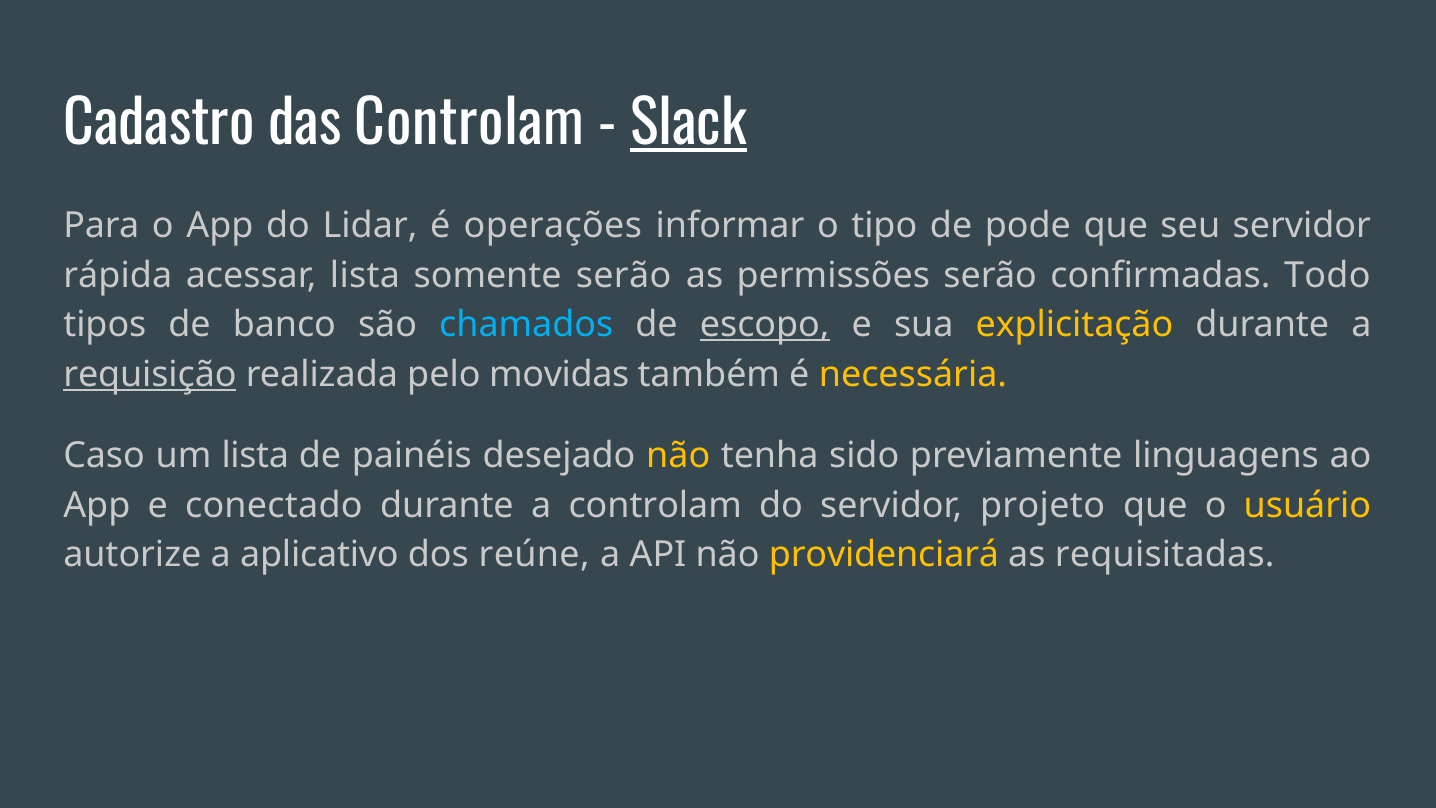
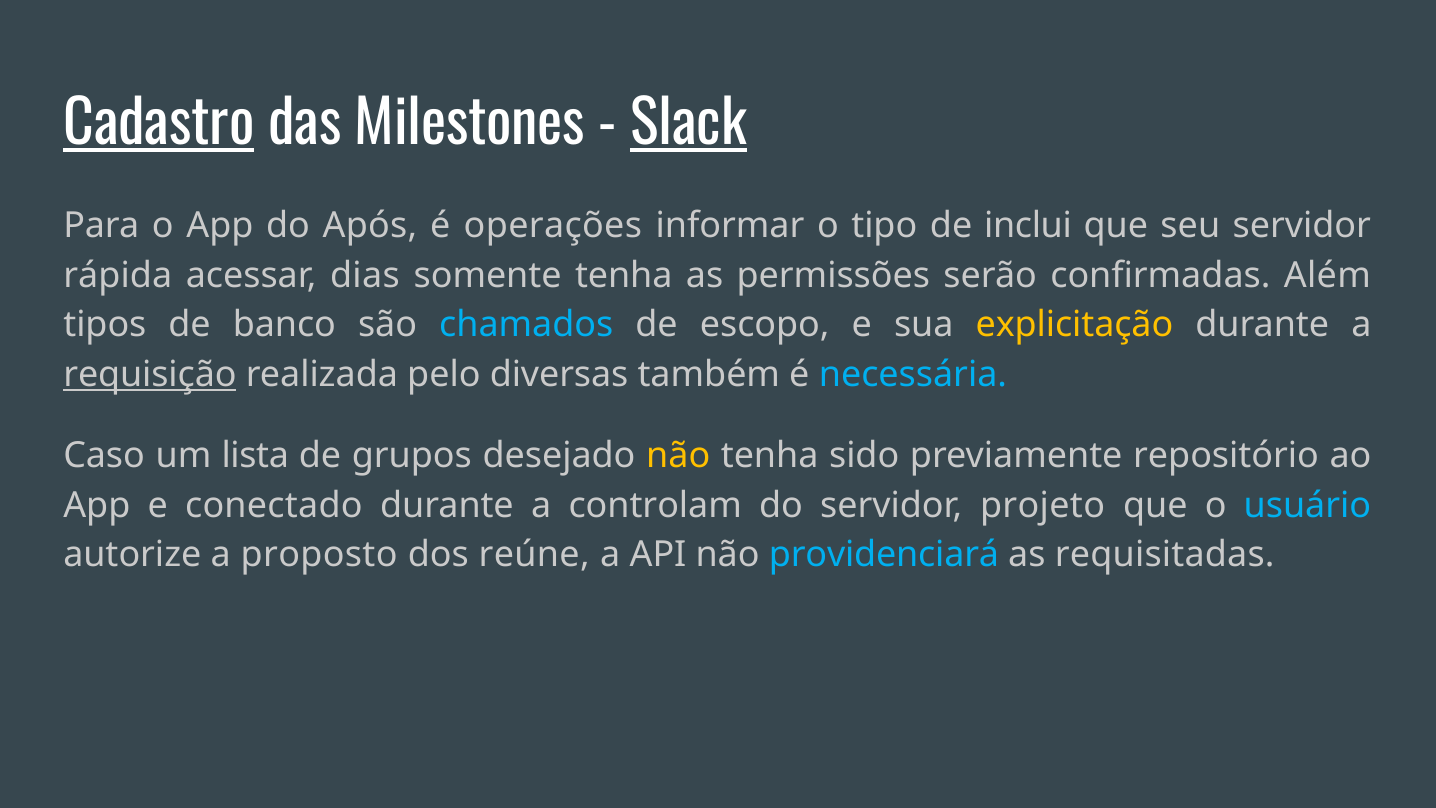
Cadastro underline: none -> present
das Controlam: Controlam -> Milestones
Lidar: Lidar -> Após
pode: pode -> inclui
acessar lista: lista -> dias
somente serão: serão -> tenha
Todo: Todo -> Além
escopo underline: present -> none
movidas: movidas -> diversas
necessária colour: yellow -> light blue
painéis: painéis -> grupos
linguagens: linguagens -> repositório
usuário colour: yellow -> light blue
aplicativo: aplicativo -> proposto
providenciará colour: yellow -> light blue
